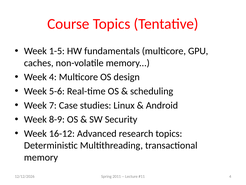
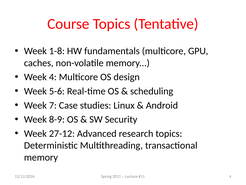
1-5: 1-5 -> 1-8
16-12: 16-12 -> 27-12
